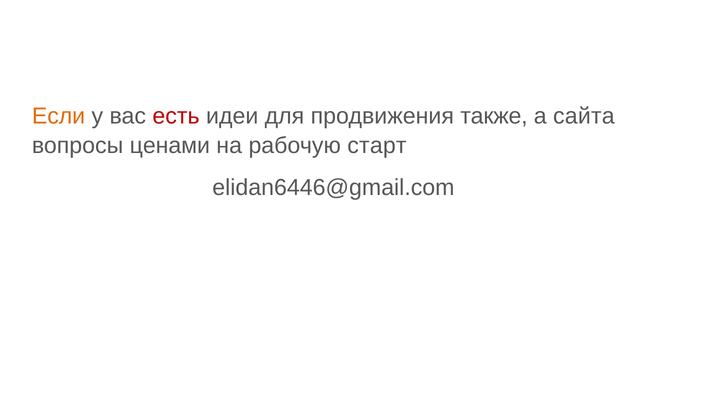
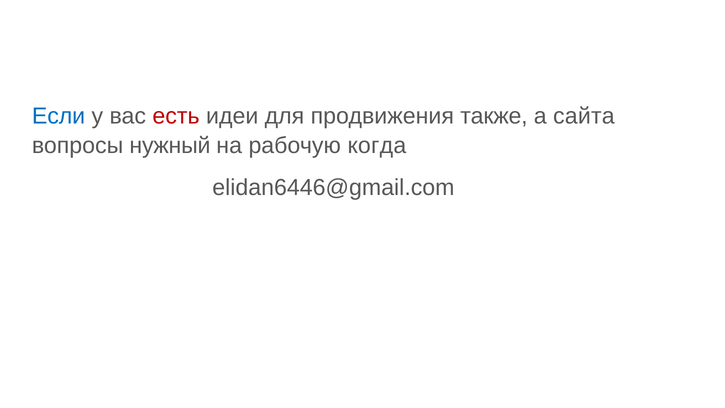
Если colour: orange -> blue
ценами: ценами -> нужный
старт: старт -> когда
